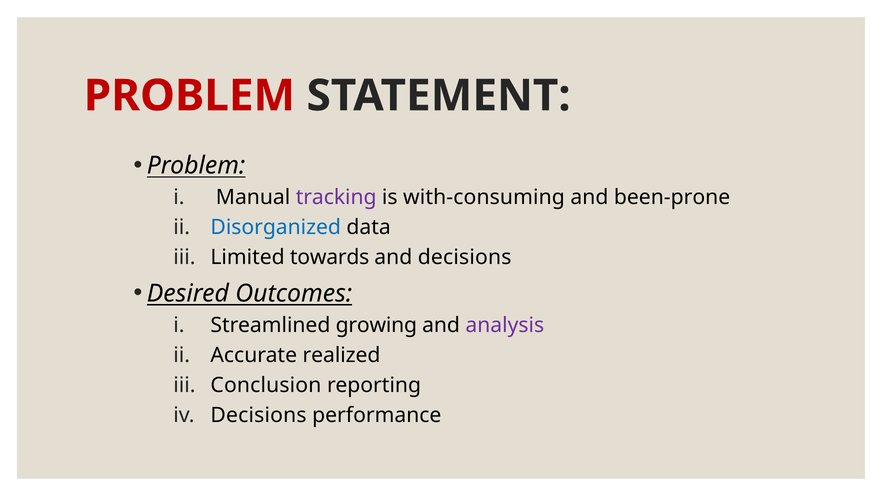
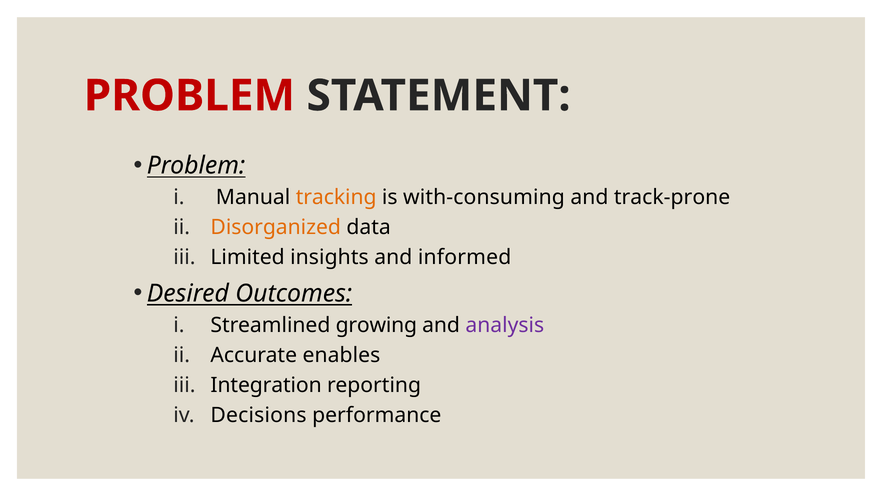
tracking colour: purple -> orange
been-prone: been-prone -> track-prone
Disorganized colour: blue -> orange
towards: towards -> insights
and decisions: decisions -> informed
realized: realized -> enables
Conclusion: Conclusion -> Integration
